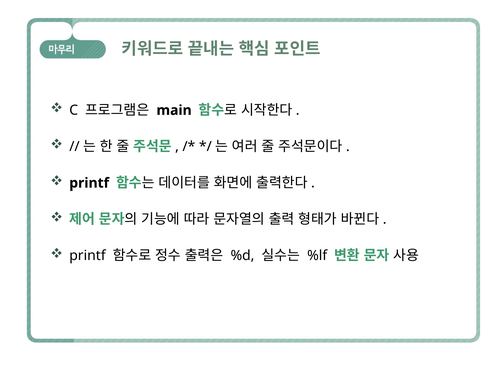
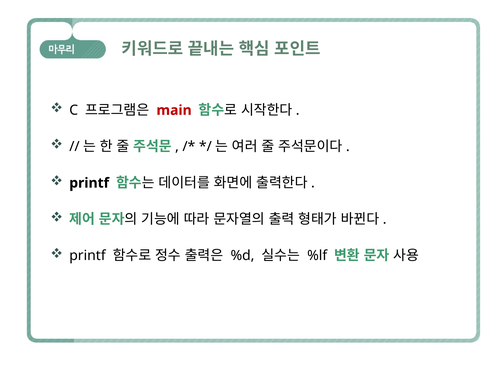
main colour: black -> red
